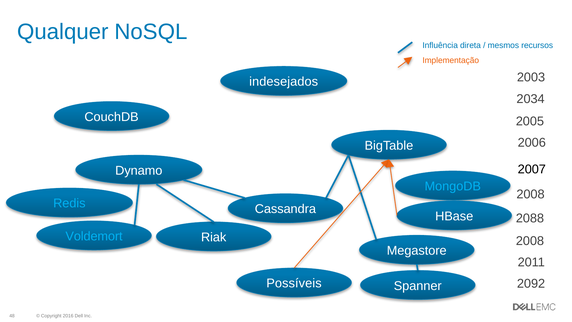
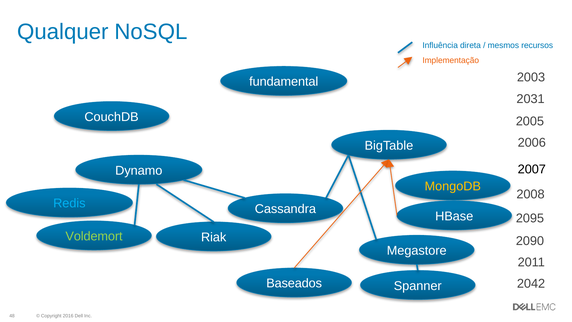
indesejados: indesejados -> fundamental
2034: 2034 -> 2031
MongoDB colour: light blue -> yellow
2088: 2088 -> 2095
Voldemort colour: light blue -> light green
2008 at (530, 241): 2008 -> 2090
Possíveis: Possíveis -> Baseados
2092: 2092 -> 2042
